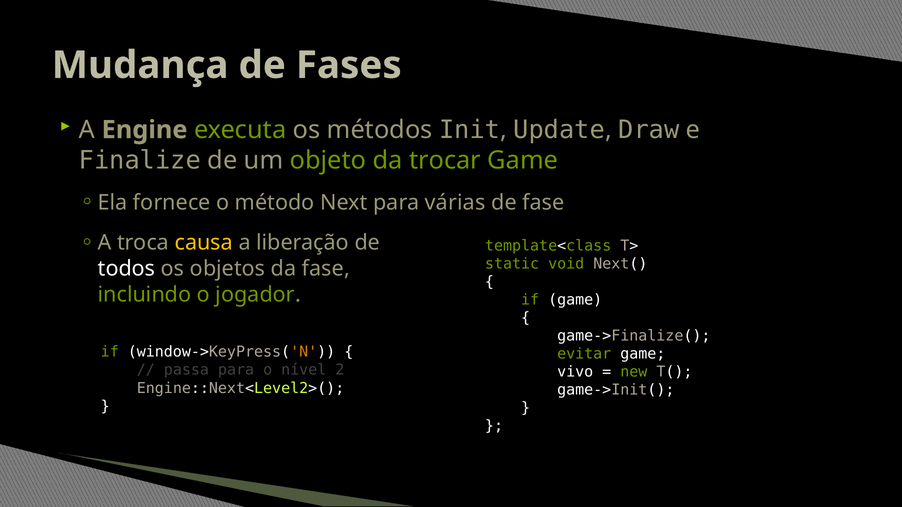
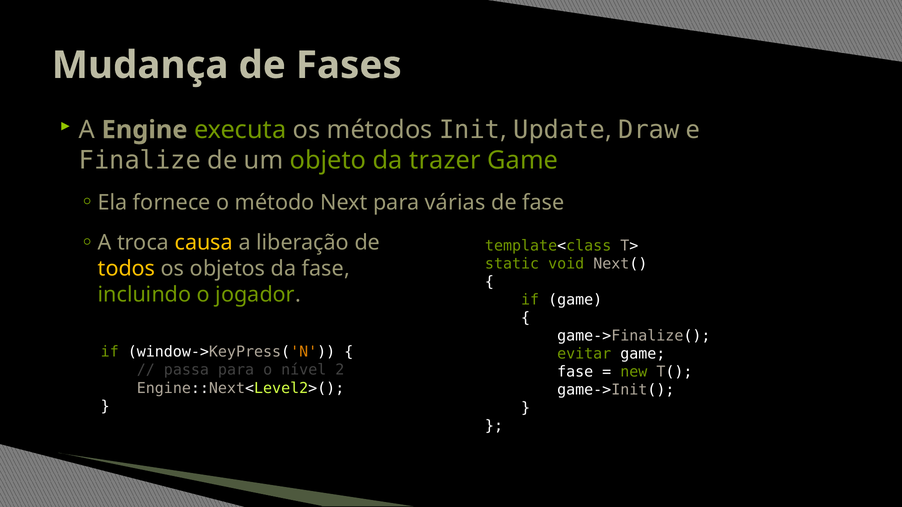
trocar: trocar -> trazer
todos colour: white -> yellow
vivo at (575, 372): vivo -> fase
